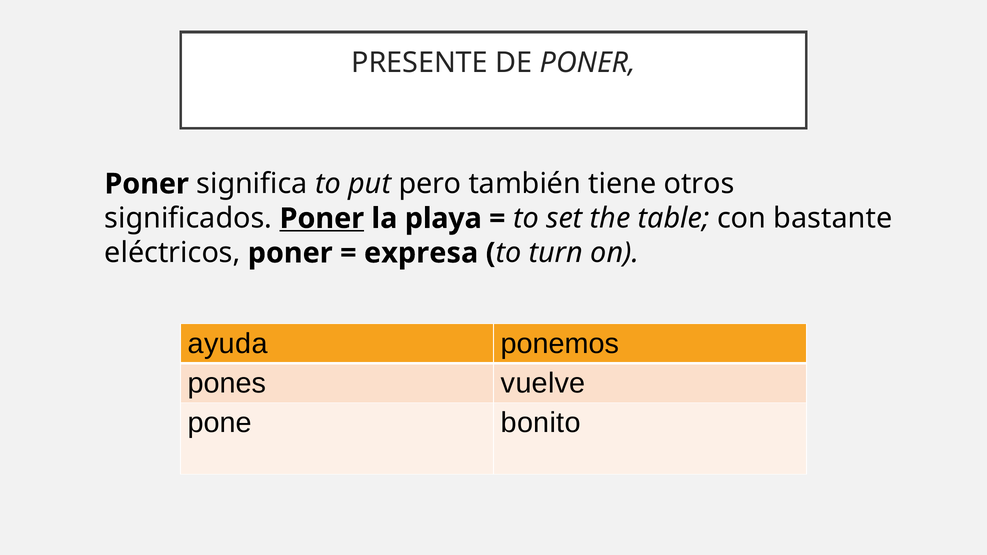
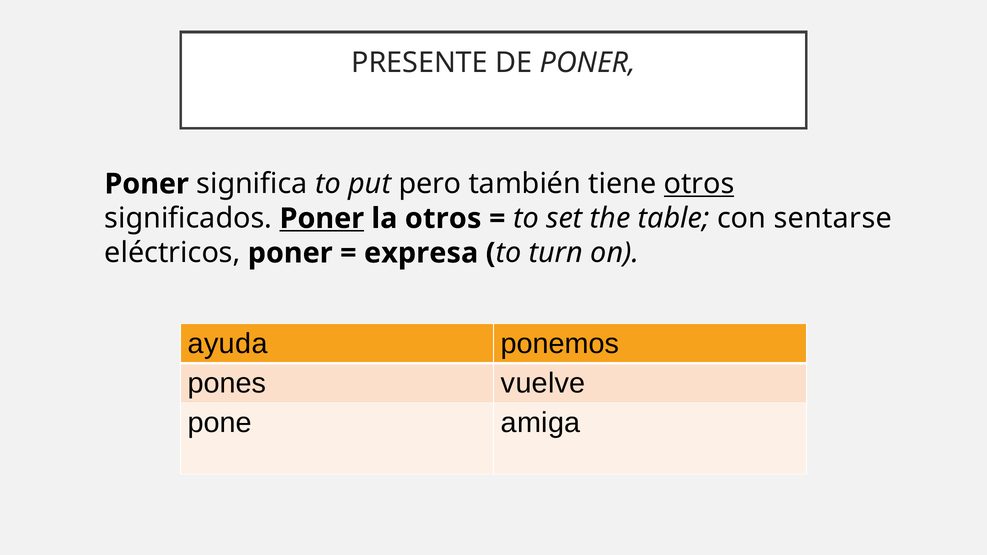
otros at (699, 184) underline: none -> present
la playa: playa -> otros
bastante: bastante -> sentarse
bonito: bonito -> amiga
